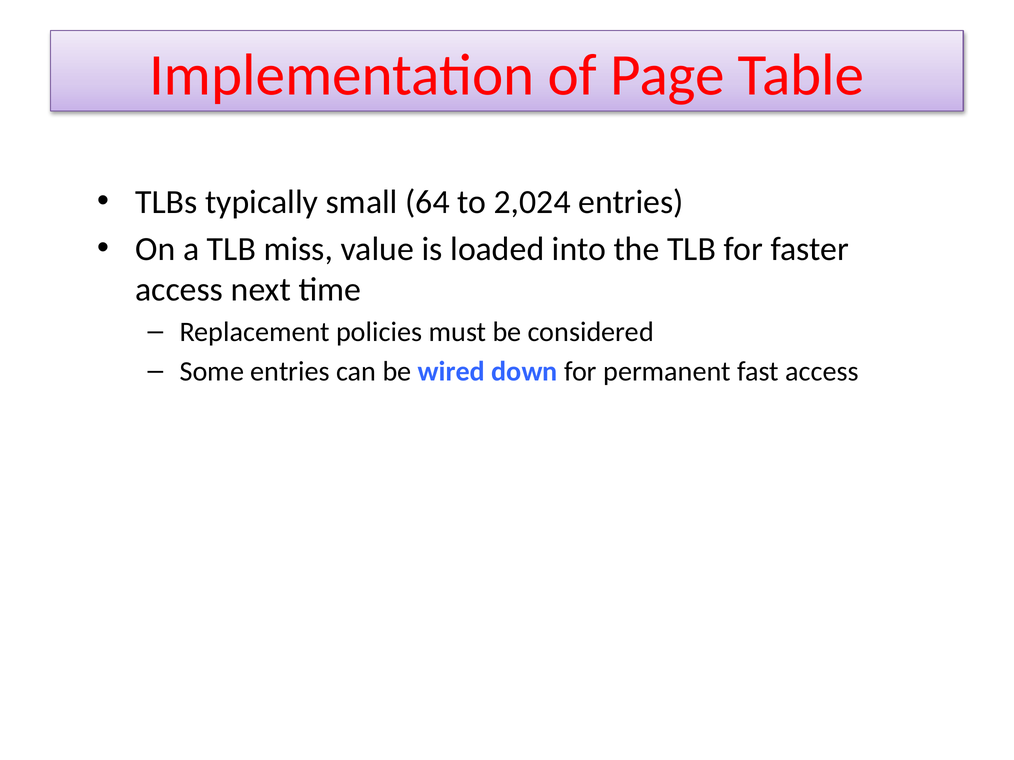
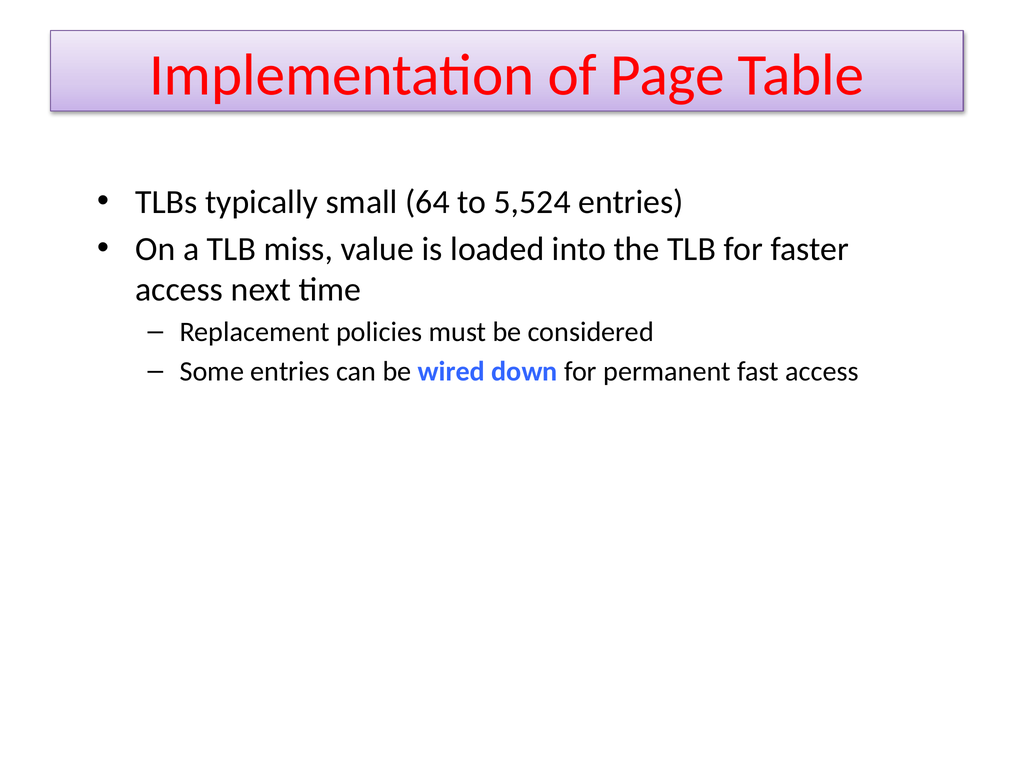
2,024: 2,024 -> 5,524
